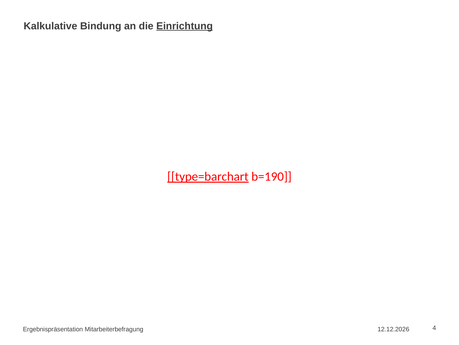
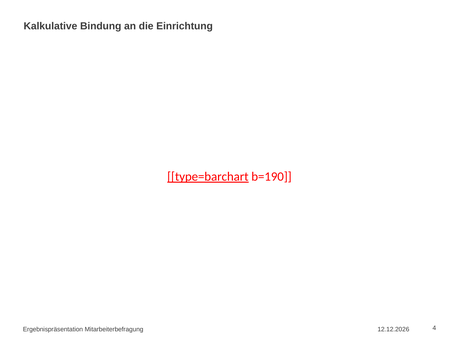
Einrichtung underline: present -> none
